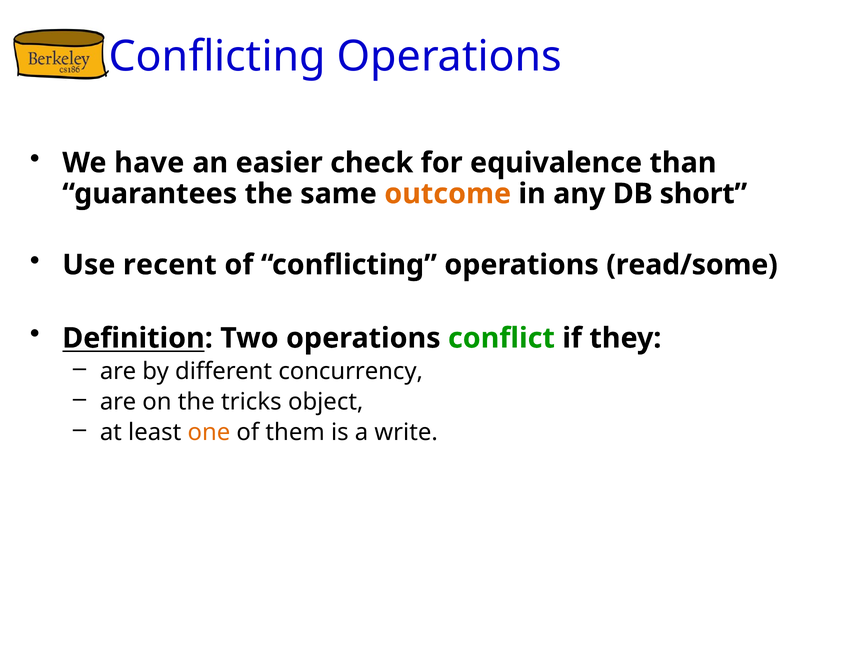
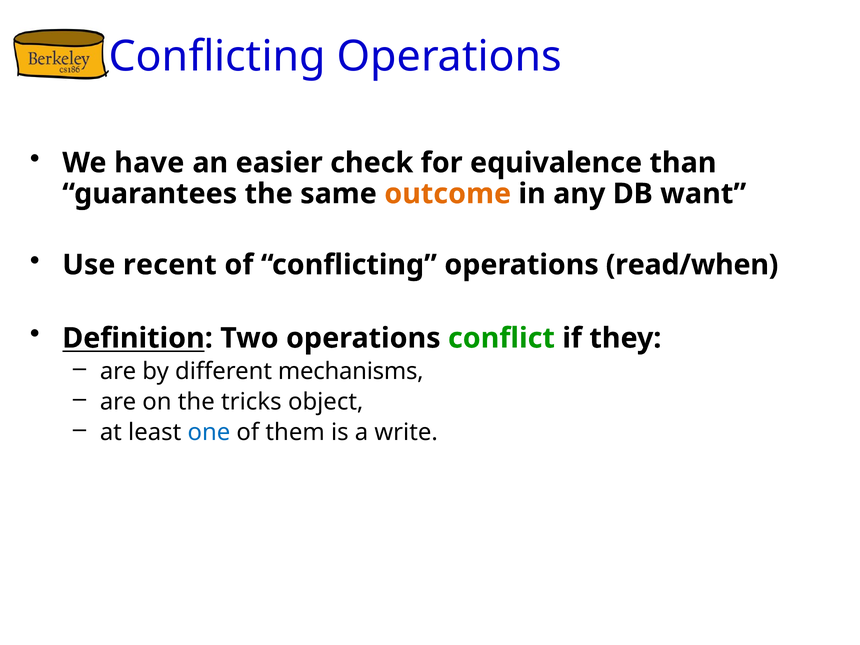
short: short -> want
read/some: read/some -> read/when
concurrency: concurrency -> mechanisms
one colour: orange -> blue
